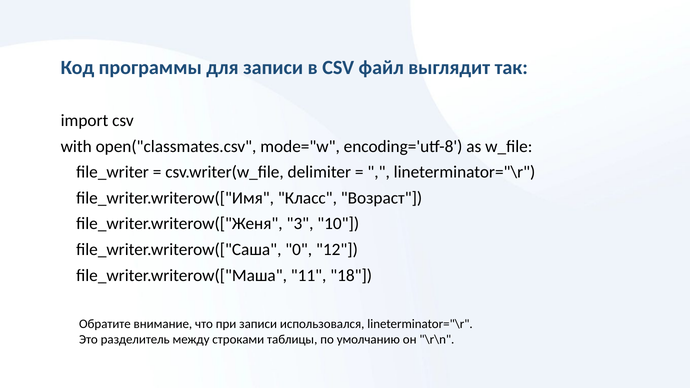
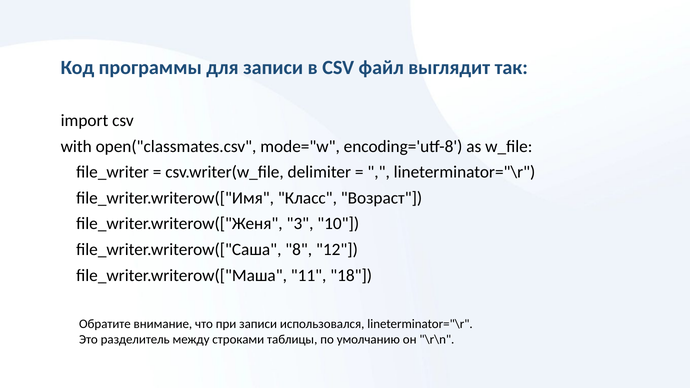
0: 0 -> 8
